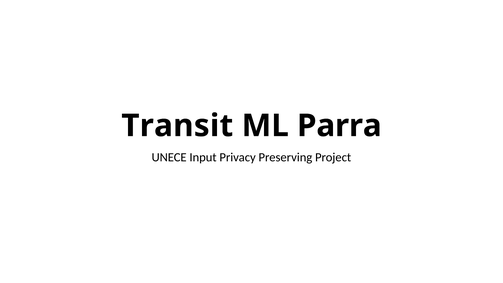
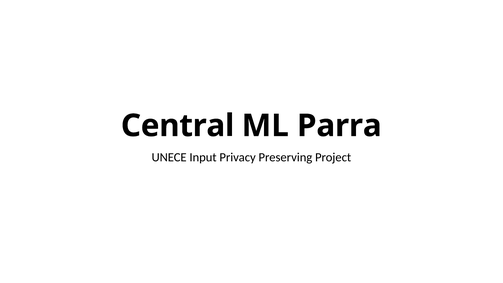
Transit: Transit -> Central
